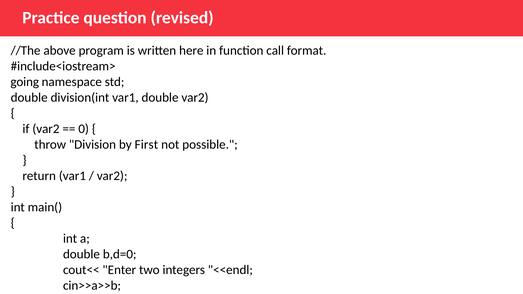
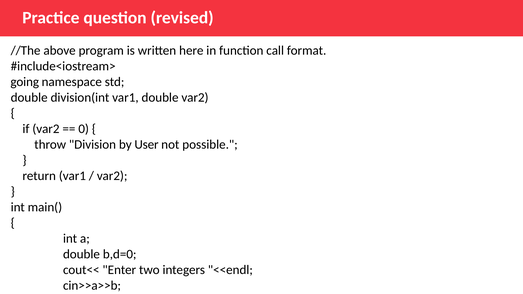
First: First -> User
